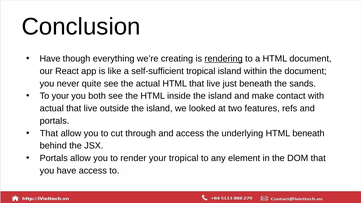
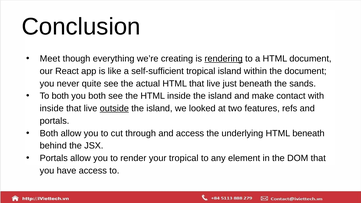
Have at (50, 59): Have -> Meet
To your: your -> both
actual at (52, 108): actual -> inside
outside underline: none -> present
That at (49, 133): That -> Both
